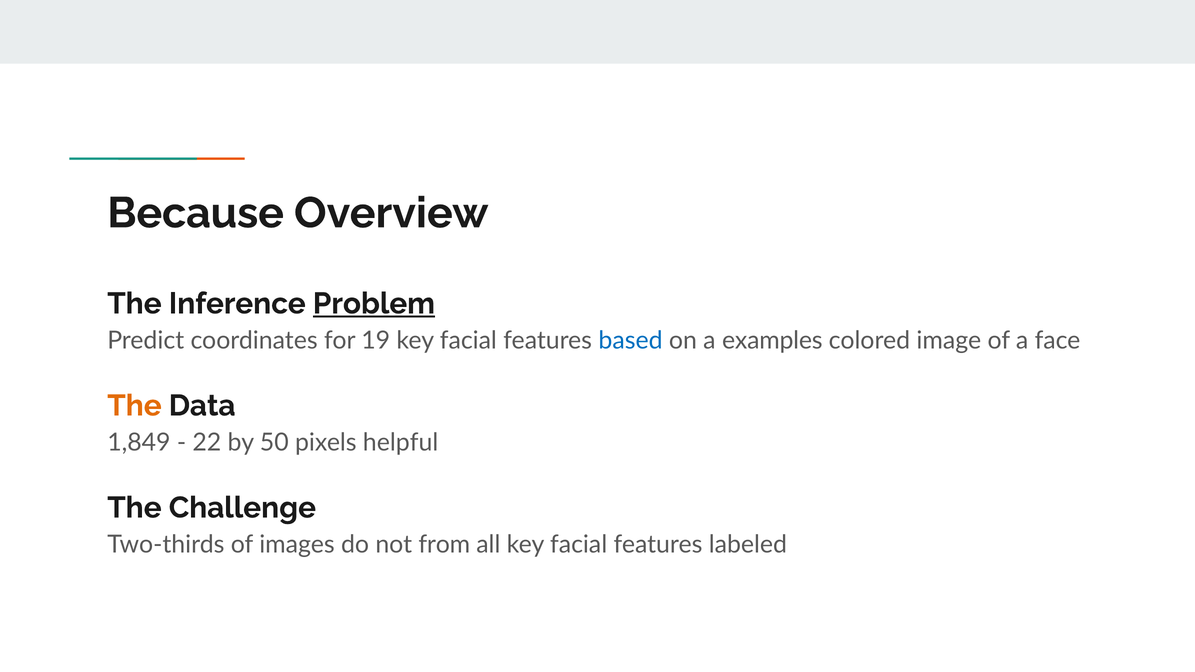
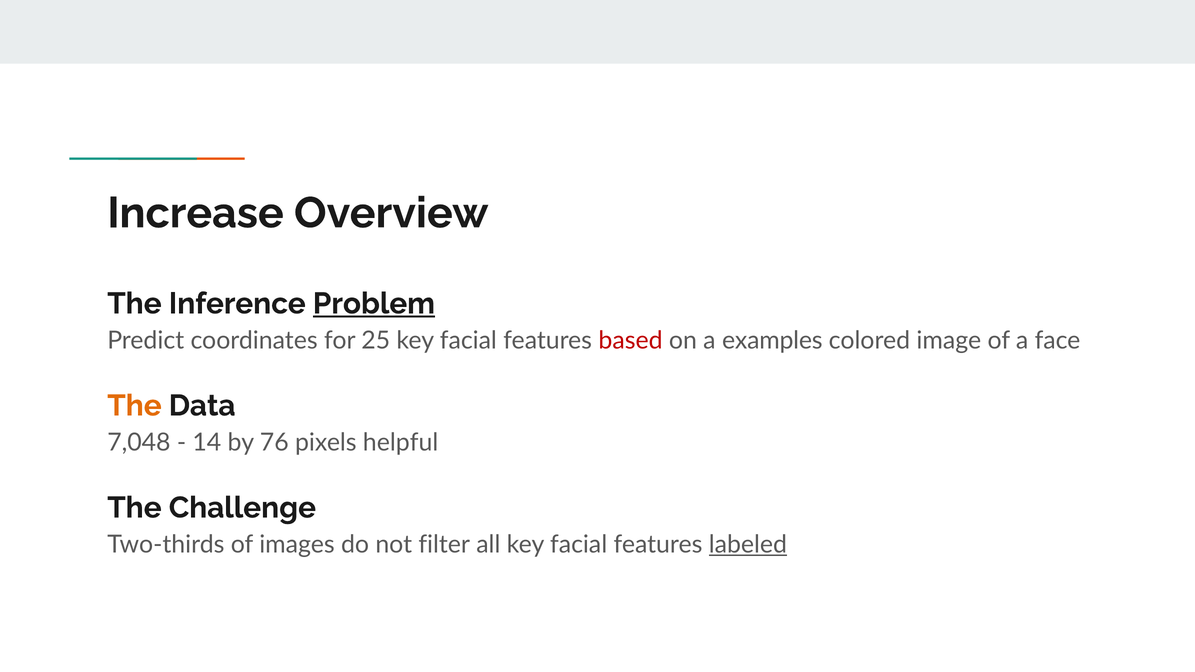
Because: Because -> Increase
19: 19 -> 25
based colour: blue -> red
1,849: 1,849 -> 7,048
22: 22 -> 14
50: 50 -> 76
from: from -> filter
labeled underline: none -> present
